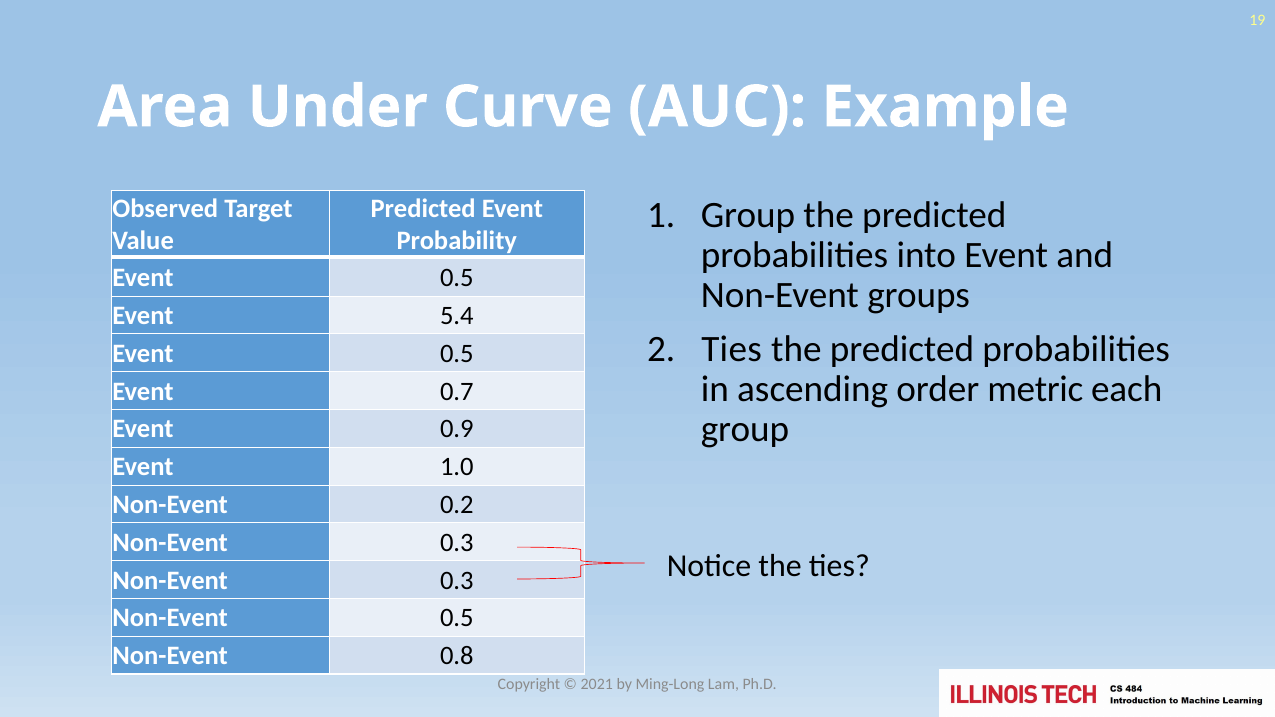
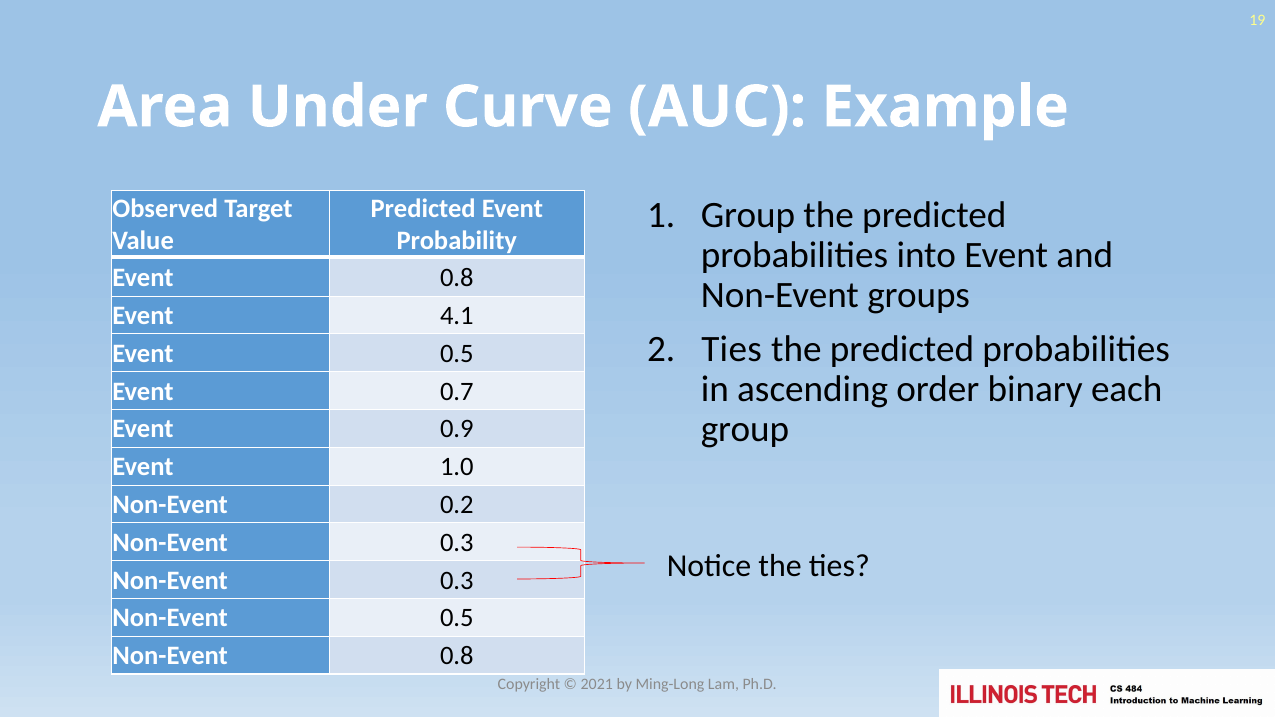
0.5 at (457, 277): 0.5 -> 0.8
5.4: 5.4 -> 4.1
metric: metric -> binary
